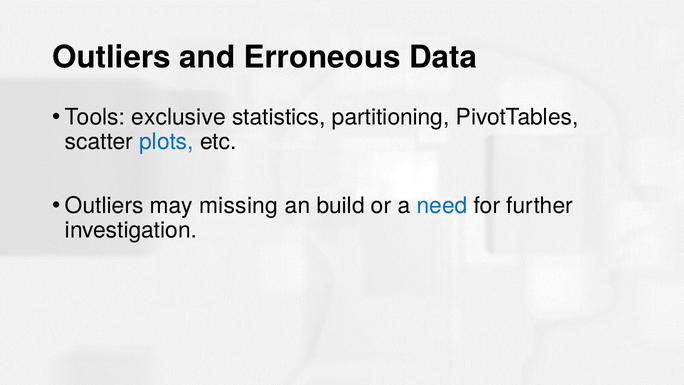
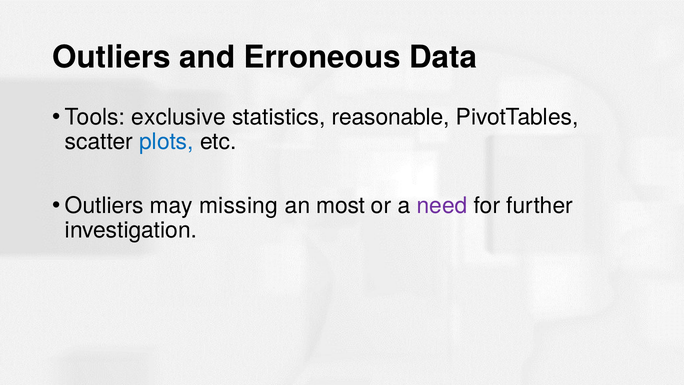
partitioning: partitioning -> reasonable
build: build -> most
need colour: blue -> purple
